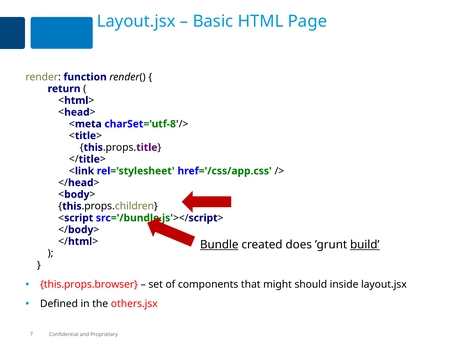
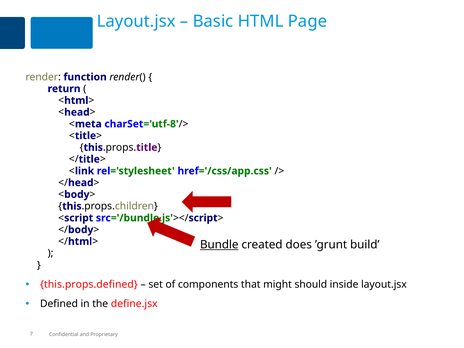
build underline: present -> none
this.props.browser: this.props.browser -> this.props.defined
others.jsx: others.jsx -> define.jsx
